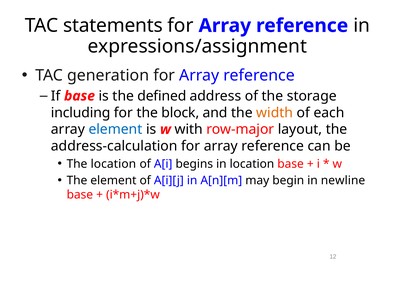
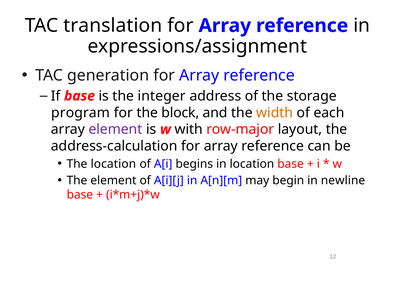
statements: statements -> translation
defined: defined -> integer
including: including -> program
element at (115, 129) colour: blue -> purple
